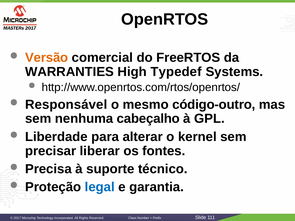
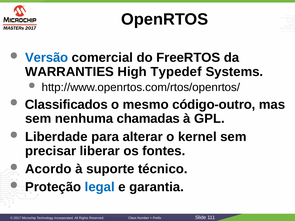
Versão colour: orange -> blue
Responsável: Responsável -> Classificados
cabeçalho: cabeçalho -> chamadas
Precisa: Precisa -> Acordo
